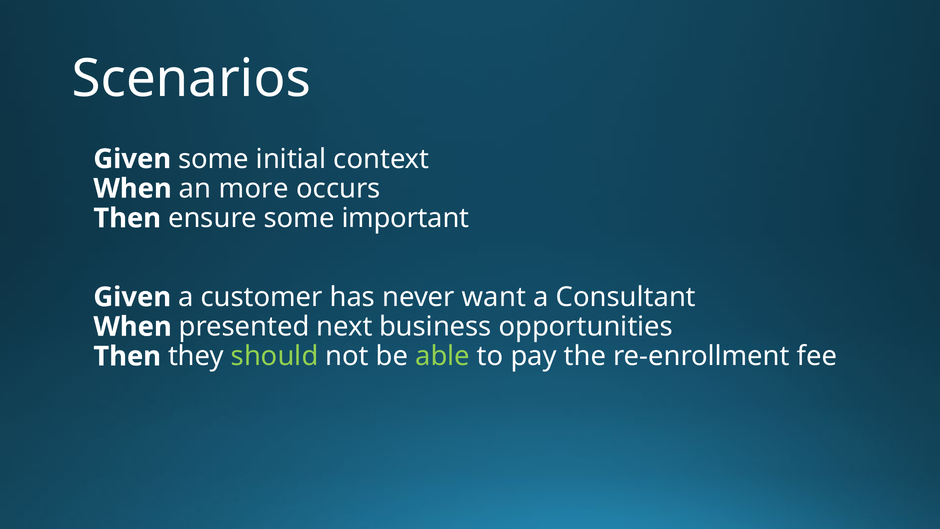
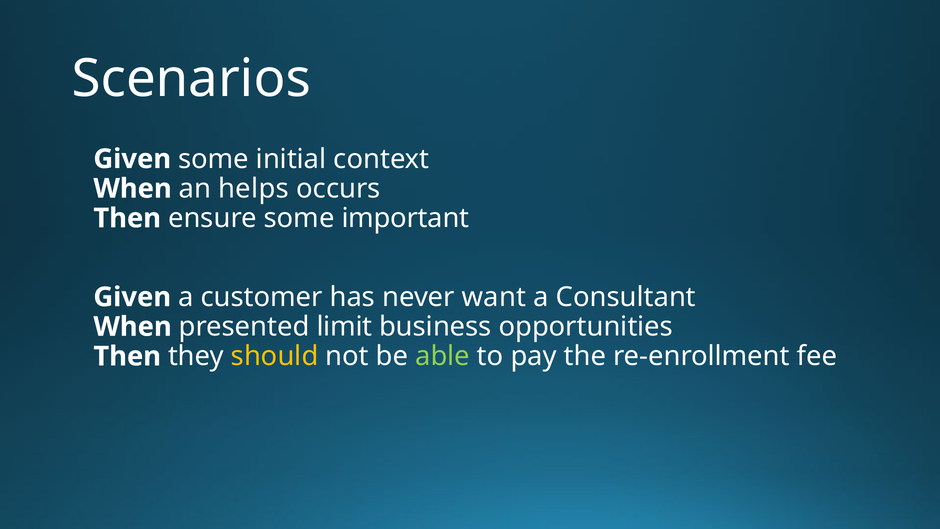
more: more -> helps
next: next -> limit
should colour: light green -> yellow
